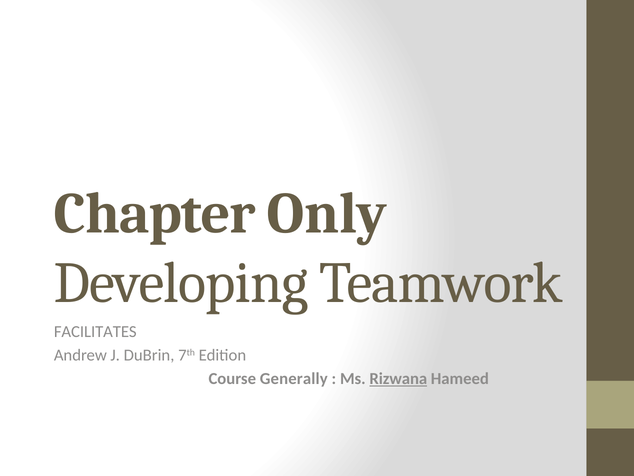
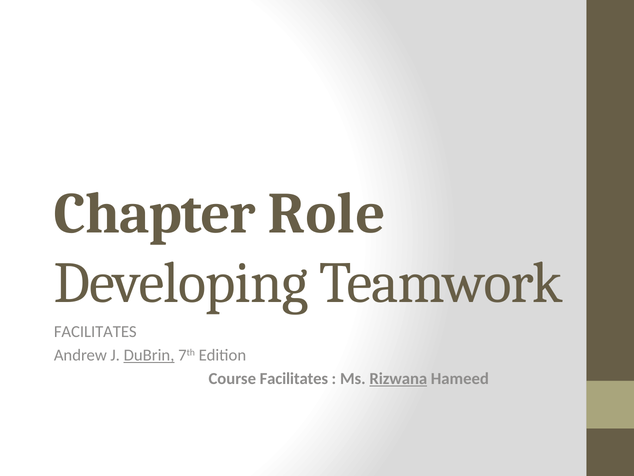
Only: Only -> Role
DuBrin underline: none -> present
Course Generally: Generally -> Facilitates
